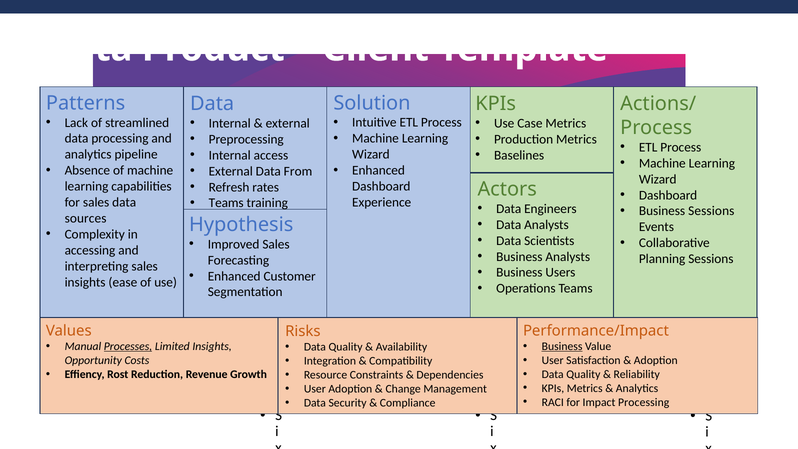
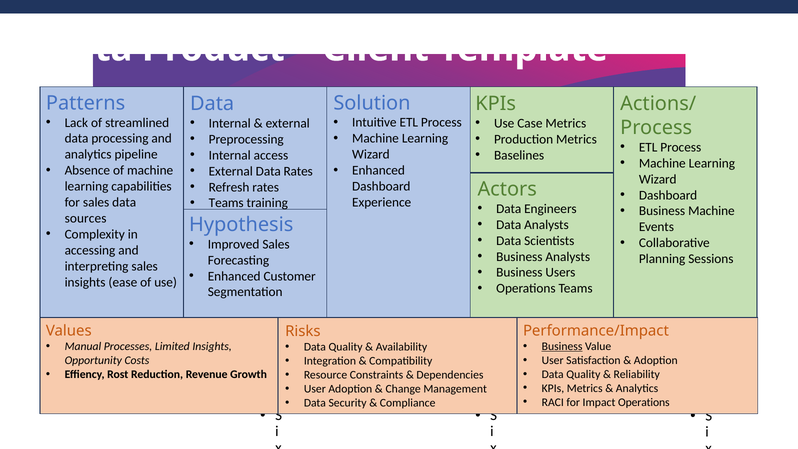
Data From: From -> Rates
Business Sessions: Sessions -> Machine
Processes underline: present -> none
Impact Processing: Processing -> Operations
